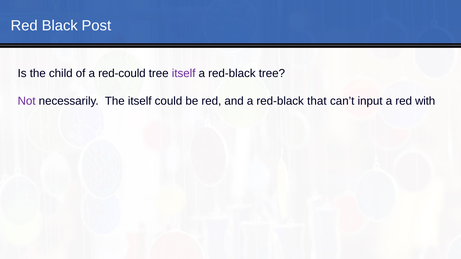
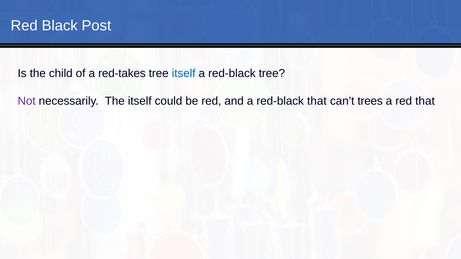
red-could: red-could -> red-takes
itself at (184, 73) colour: purple -> blue
input: input -> trees
red with: with -> that
